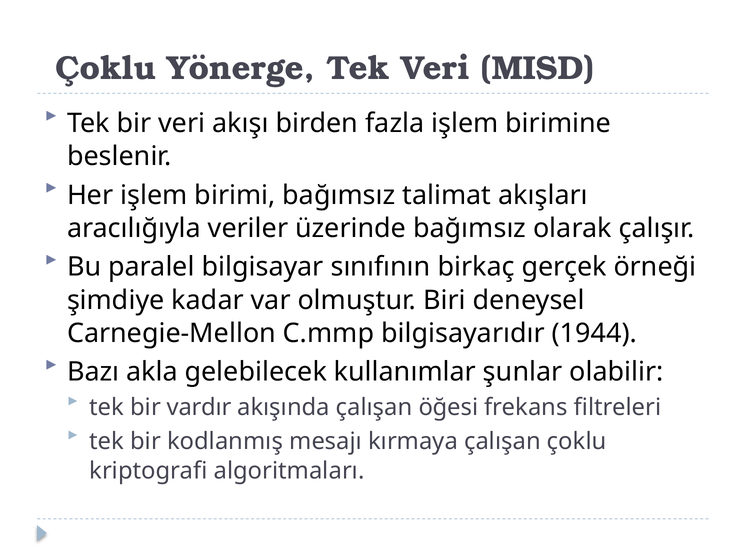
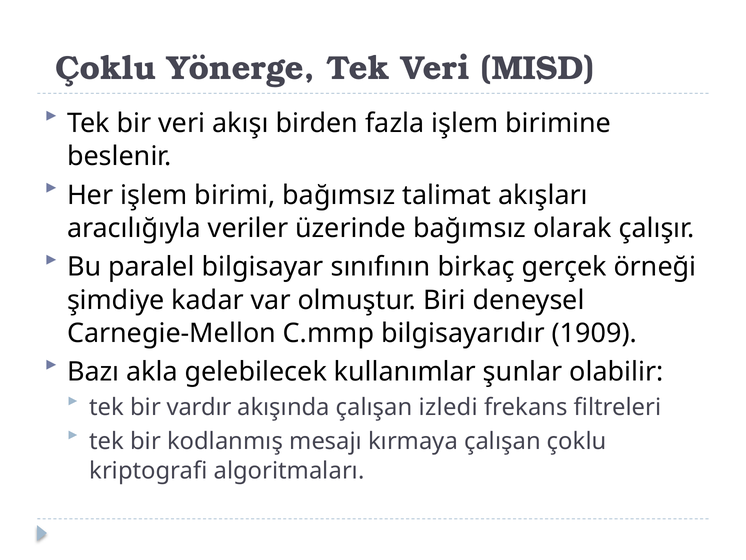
1944: 1944 -> 1909
öğesi: öğesi -> izledi
